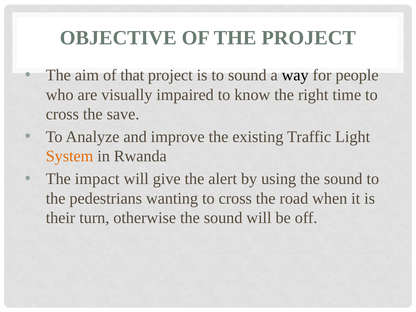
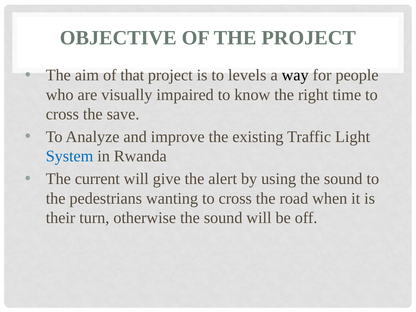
to sound: sound -> levels
System colour: orange -> blue
impact: impact -> current
